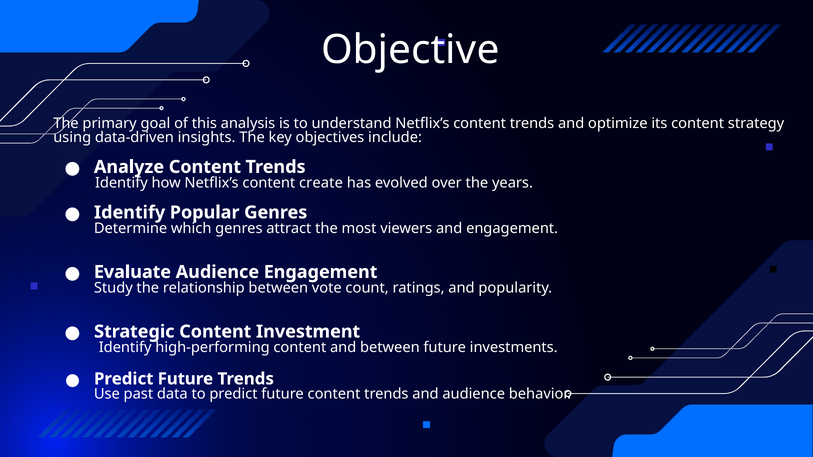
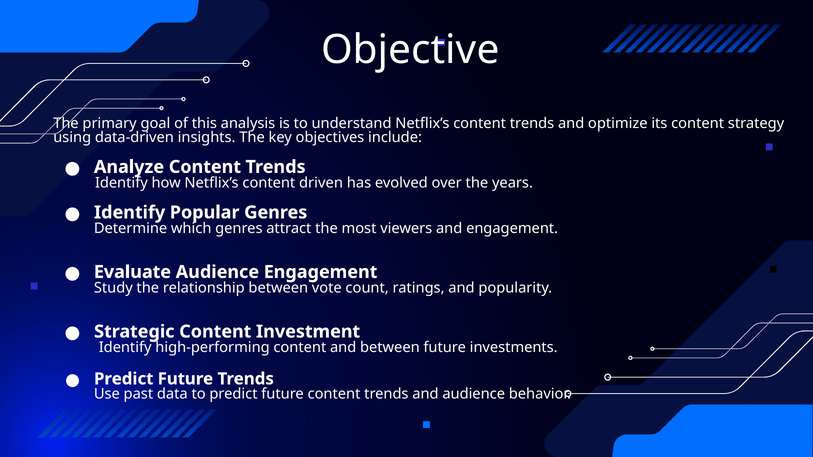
create: create -> driven
